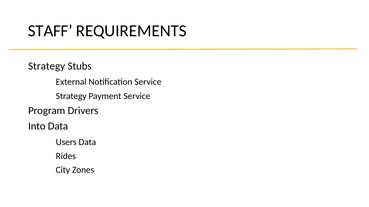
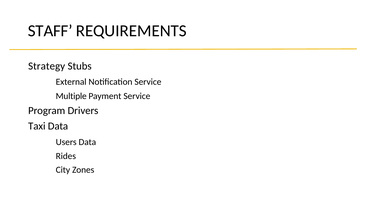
Strategy at (71, 96): Strategy -> Multiple
Into: Into -> Taxi
